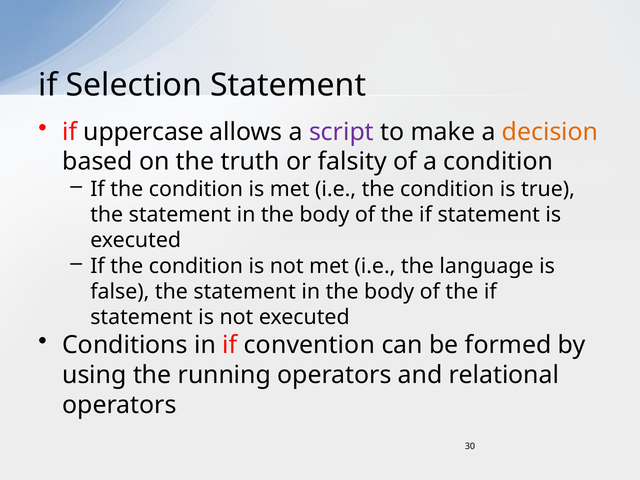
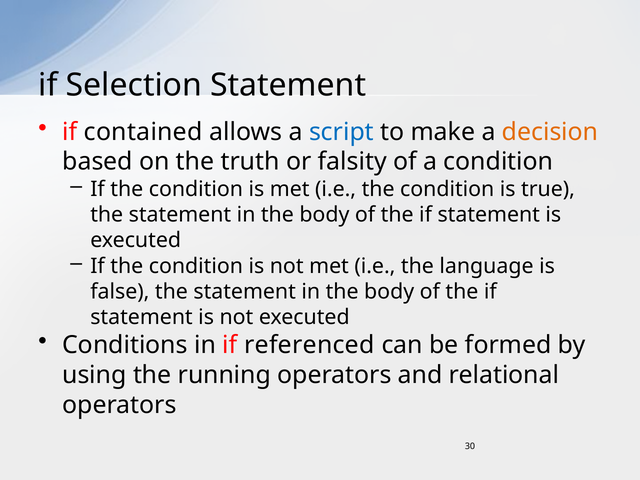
uppercase: uppercase -> contained
script colour: purple -> blue
convention: convention -> referenced
